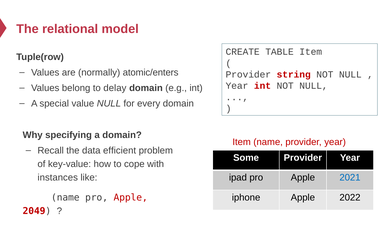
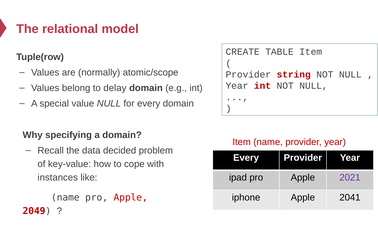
atomic/enters: atomic/enters -> atomic/scope
efficient: efficient -> decided
Some at (246, 158): Some -> Every
2021 colour: blue -> purple
2022: 2022 -> 2041
